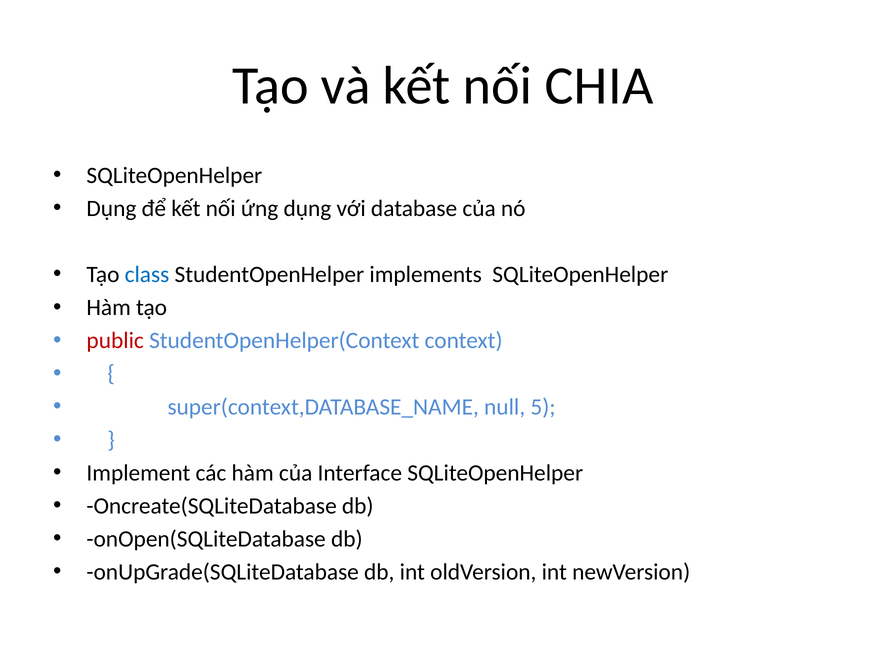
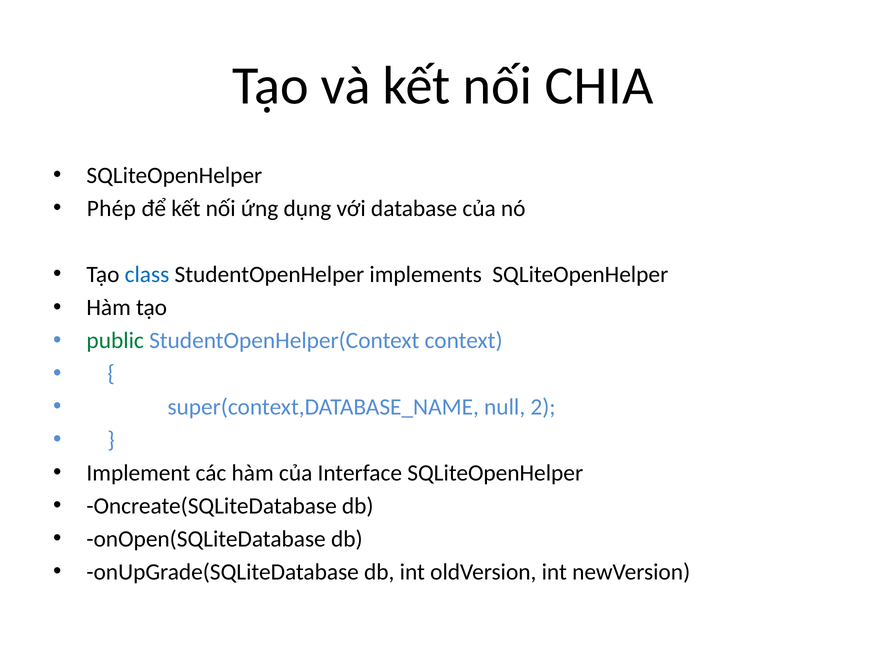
Dụng at (111, 208): Dụng -> Phép
public colour: red -> green
5: 5 -> 2
